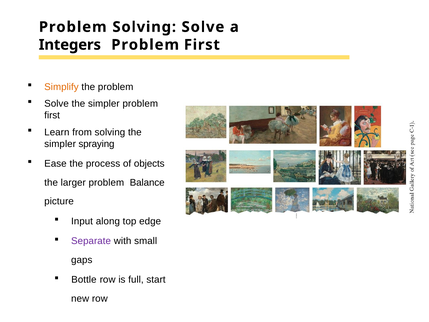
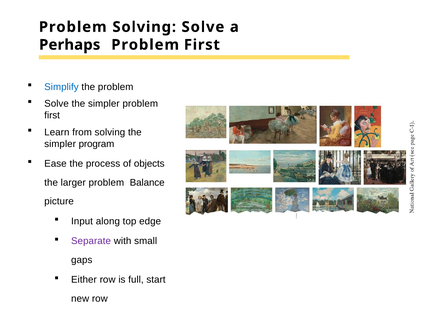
Integers: Integers -> Perhaps
Simplify colour: orange -> blue
spraying: spraying -> program
Bottle: Bottle -> Either
